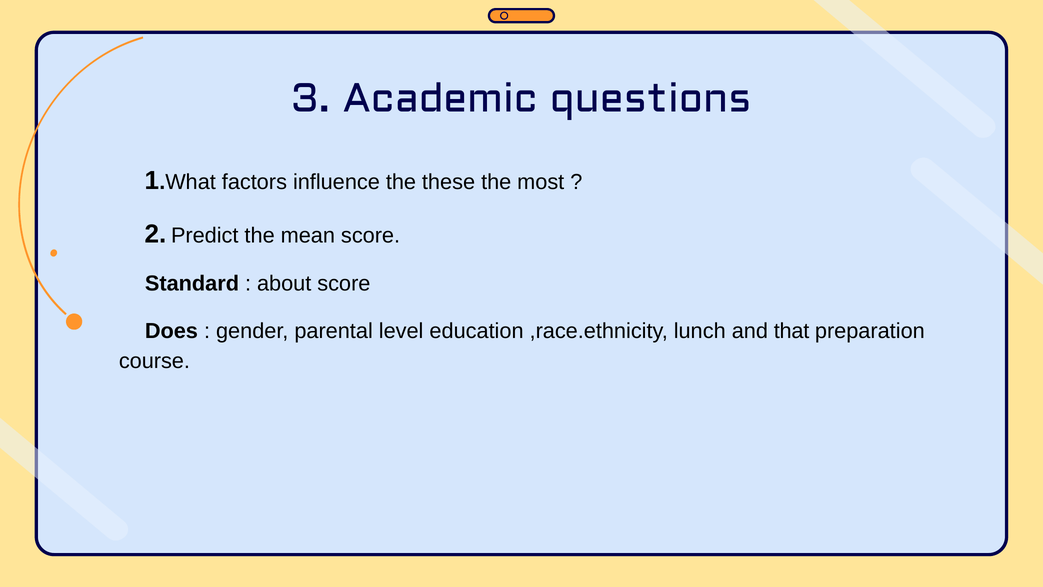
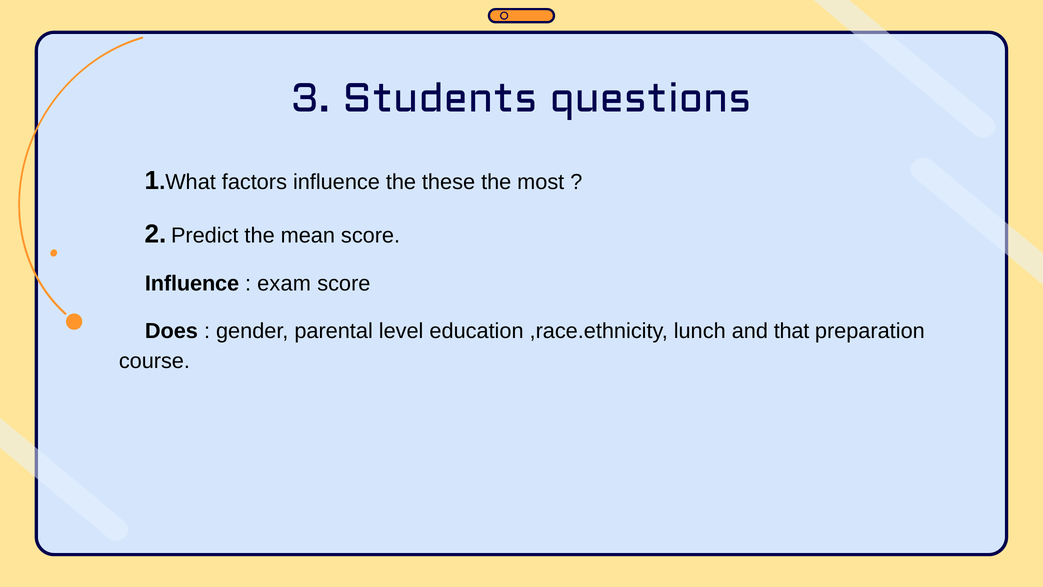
Academic: Academic -> Students
Standard at (192, 284): Standard -> Influence
about: about -> exam
